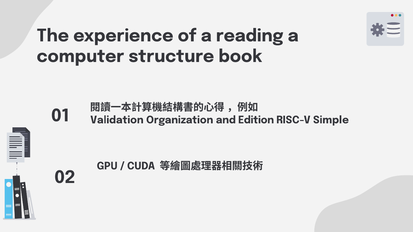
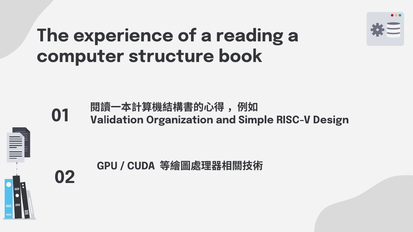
Edition: Edition -> Simple
Simple: Simple -> Design
